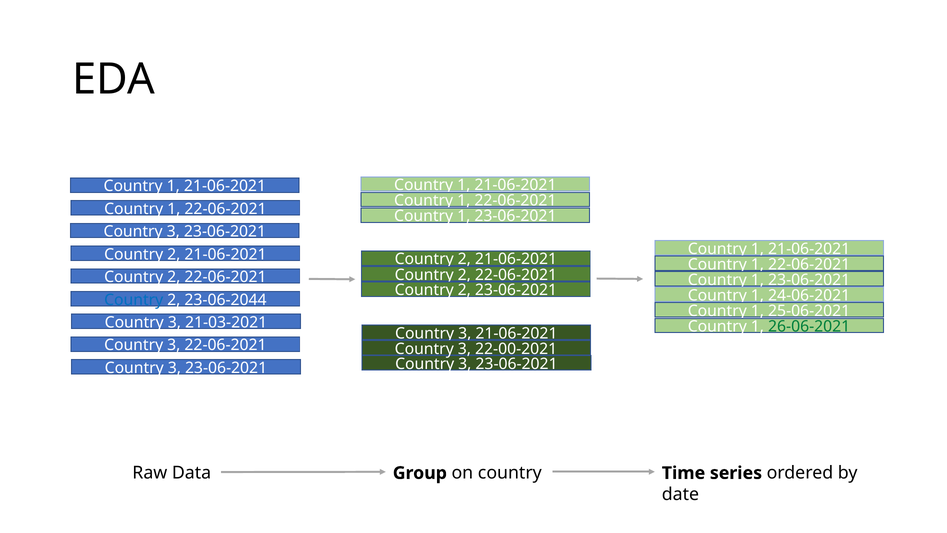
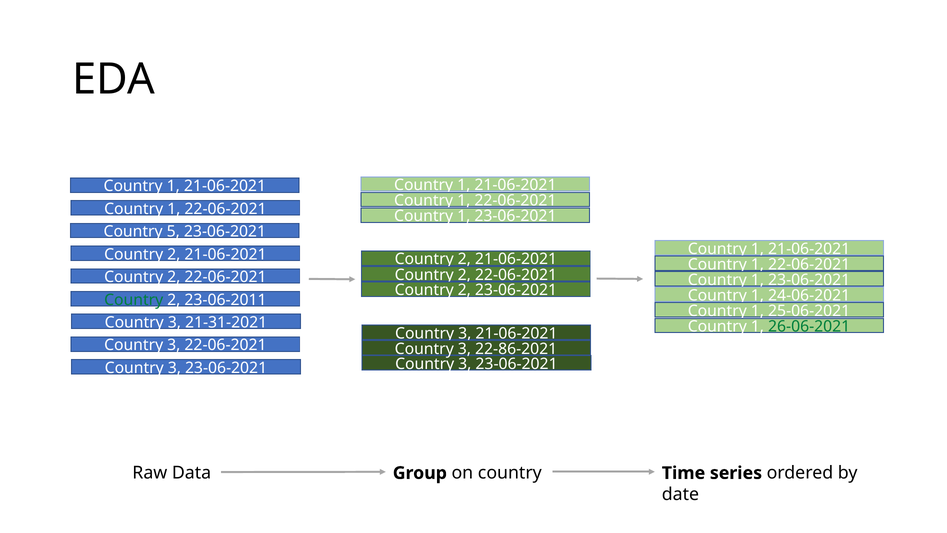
3 at (173, 231): 3 -> 5
Country at (134, 300) colour: blue -> green
23-06-2044: 23-06-2044 -> 23-06-2011
21-03-2021: 21-03-2021 -> 21-31-2021
22-00-2021: 22-00-2021 -> 22-86-2021
